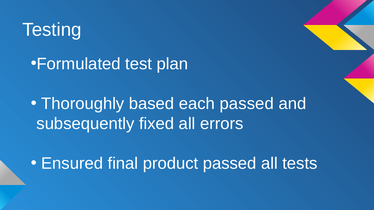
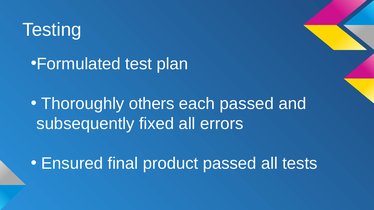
based: based -> others
